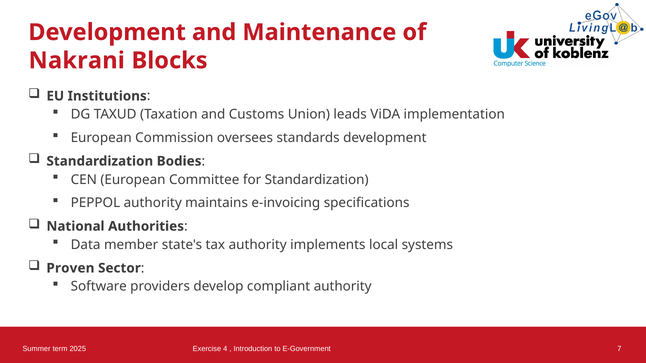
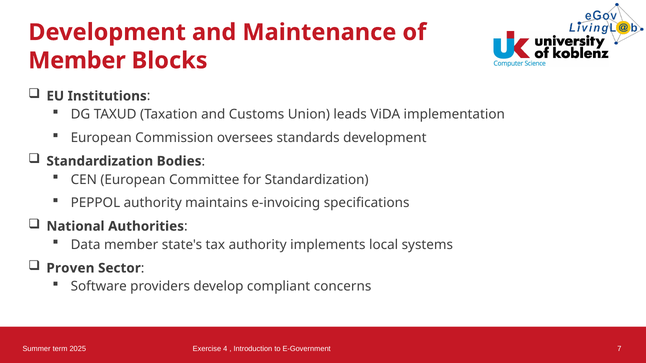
Nakrani at (77, 61): Nakrani -> Member
compliant authority: authority -> concerns
